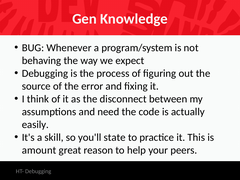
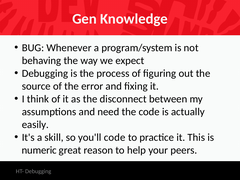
you'll state: state -> code
amount: amount -> numeric
